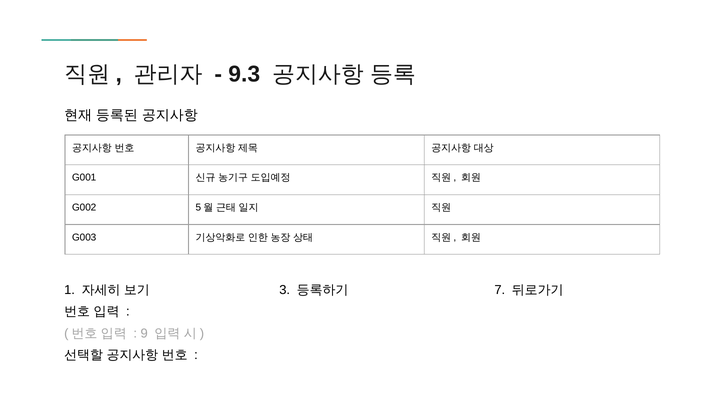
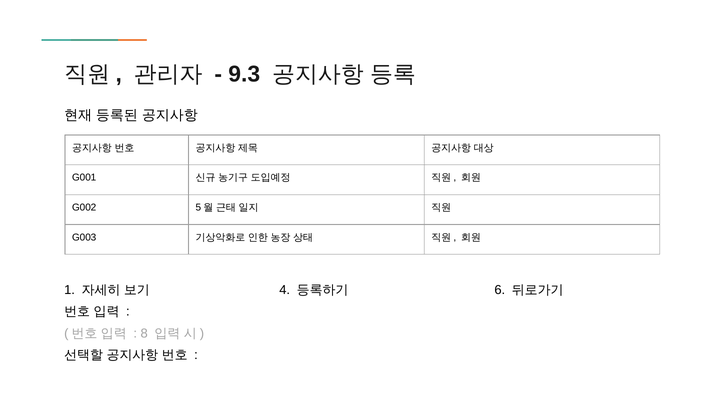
3: 3 -> 4
7: 7 -> 6
9: 9 -> 8
